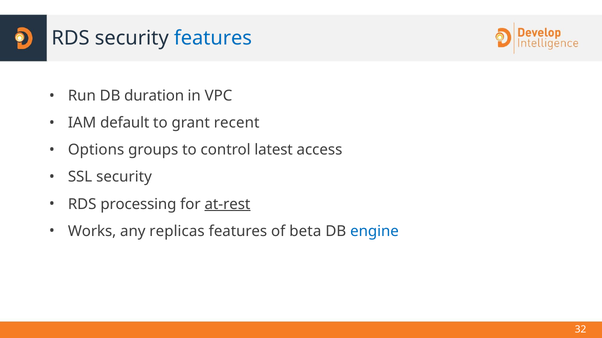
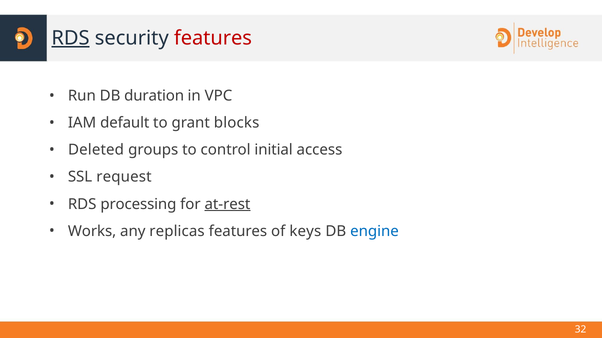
RDS at (71, 38) underline: none -> present
features at (213, 38) colour: blue -> red
recent: recent -> blocks
Options: Options -> Deleted
latest: latest -> initial
SSL security: security -> request
beta: beta -> keys
